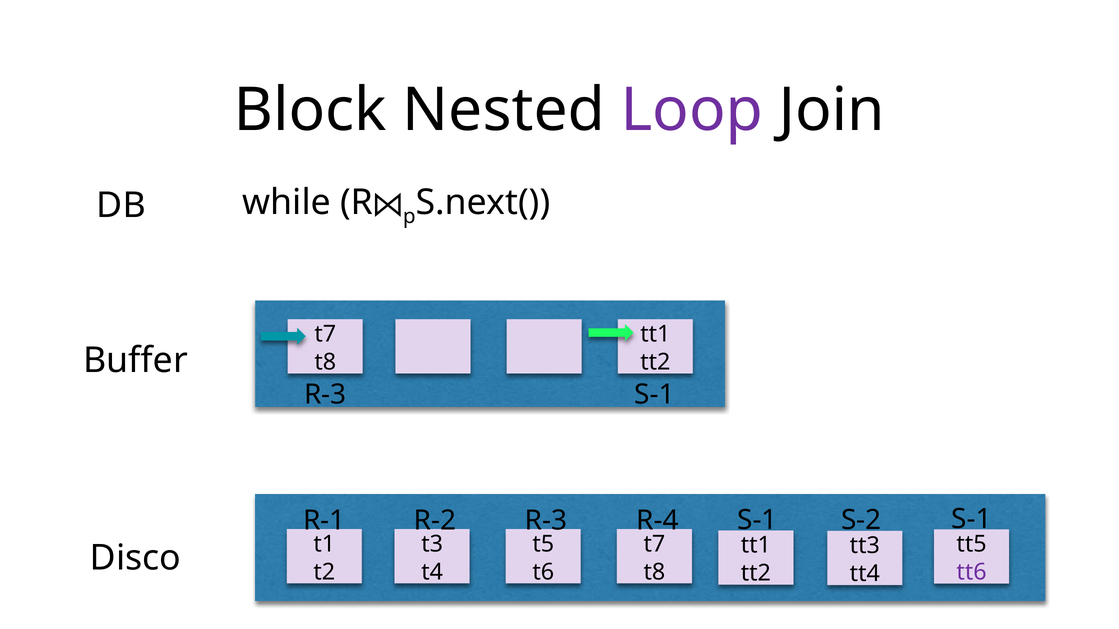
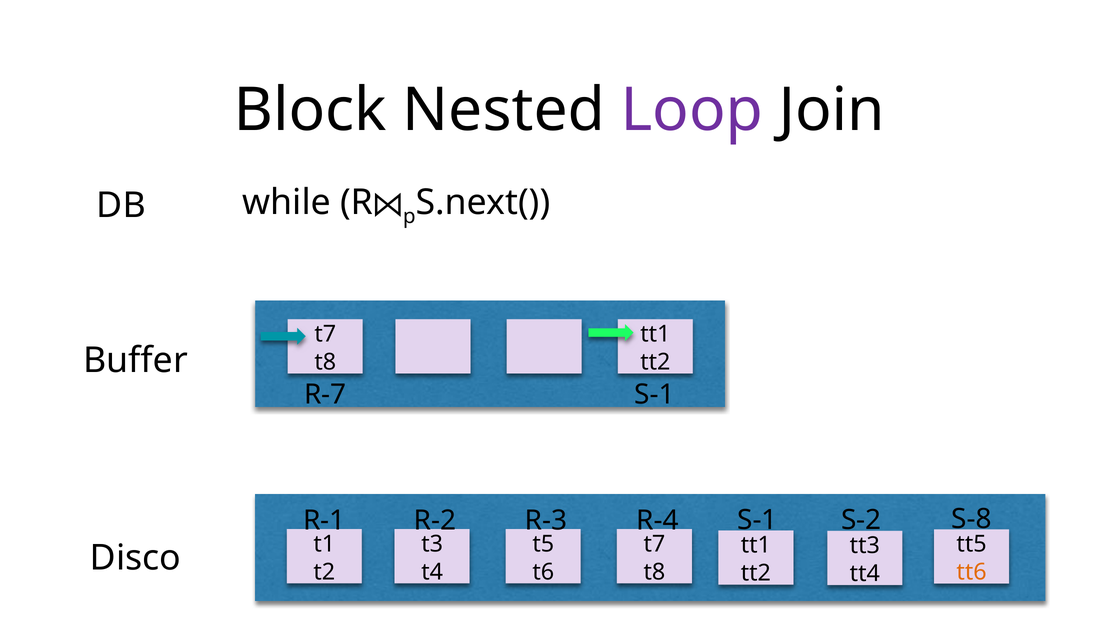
R-3 at (325, 395): R-3 -> R-7
S-1 at (972, 520): S-1 -> S-8
tt6 colour: purple -> orange
